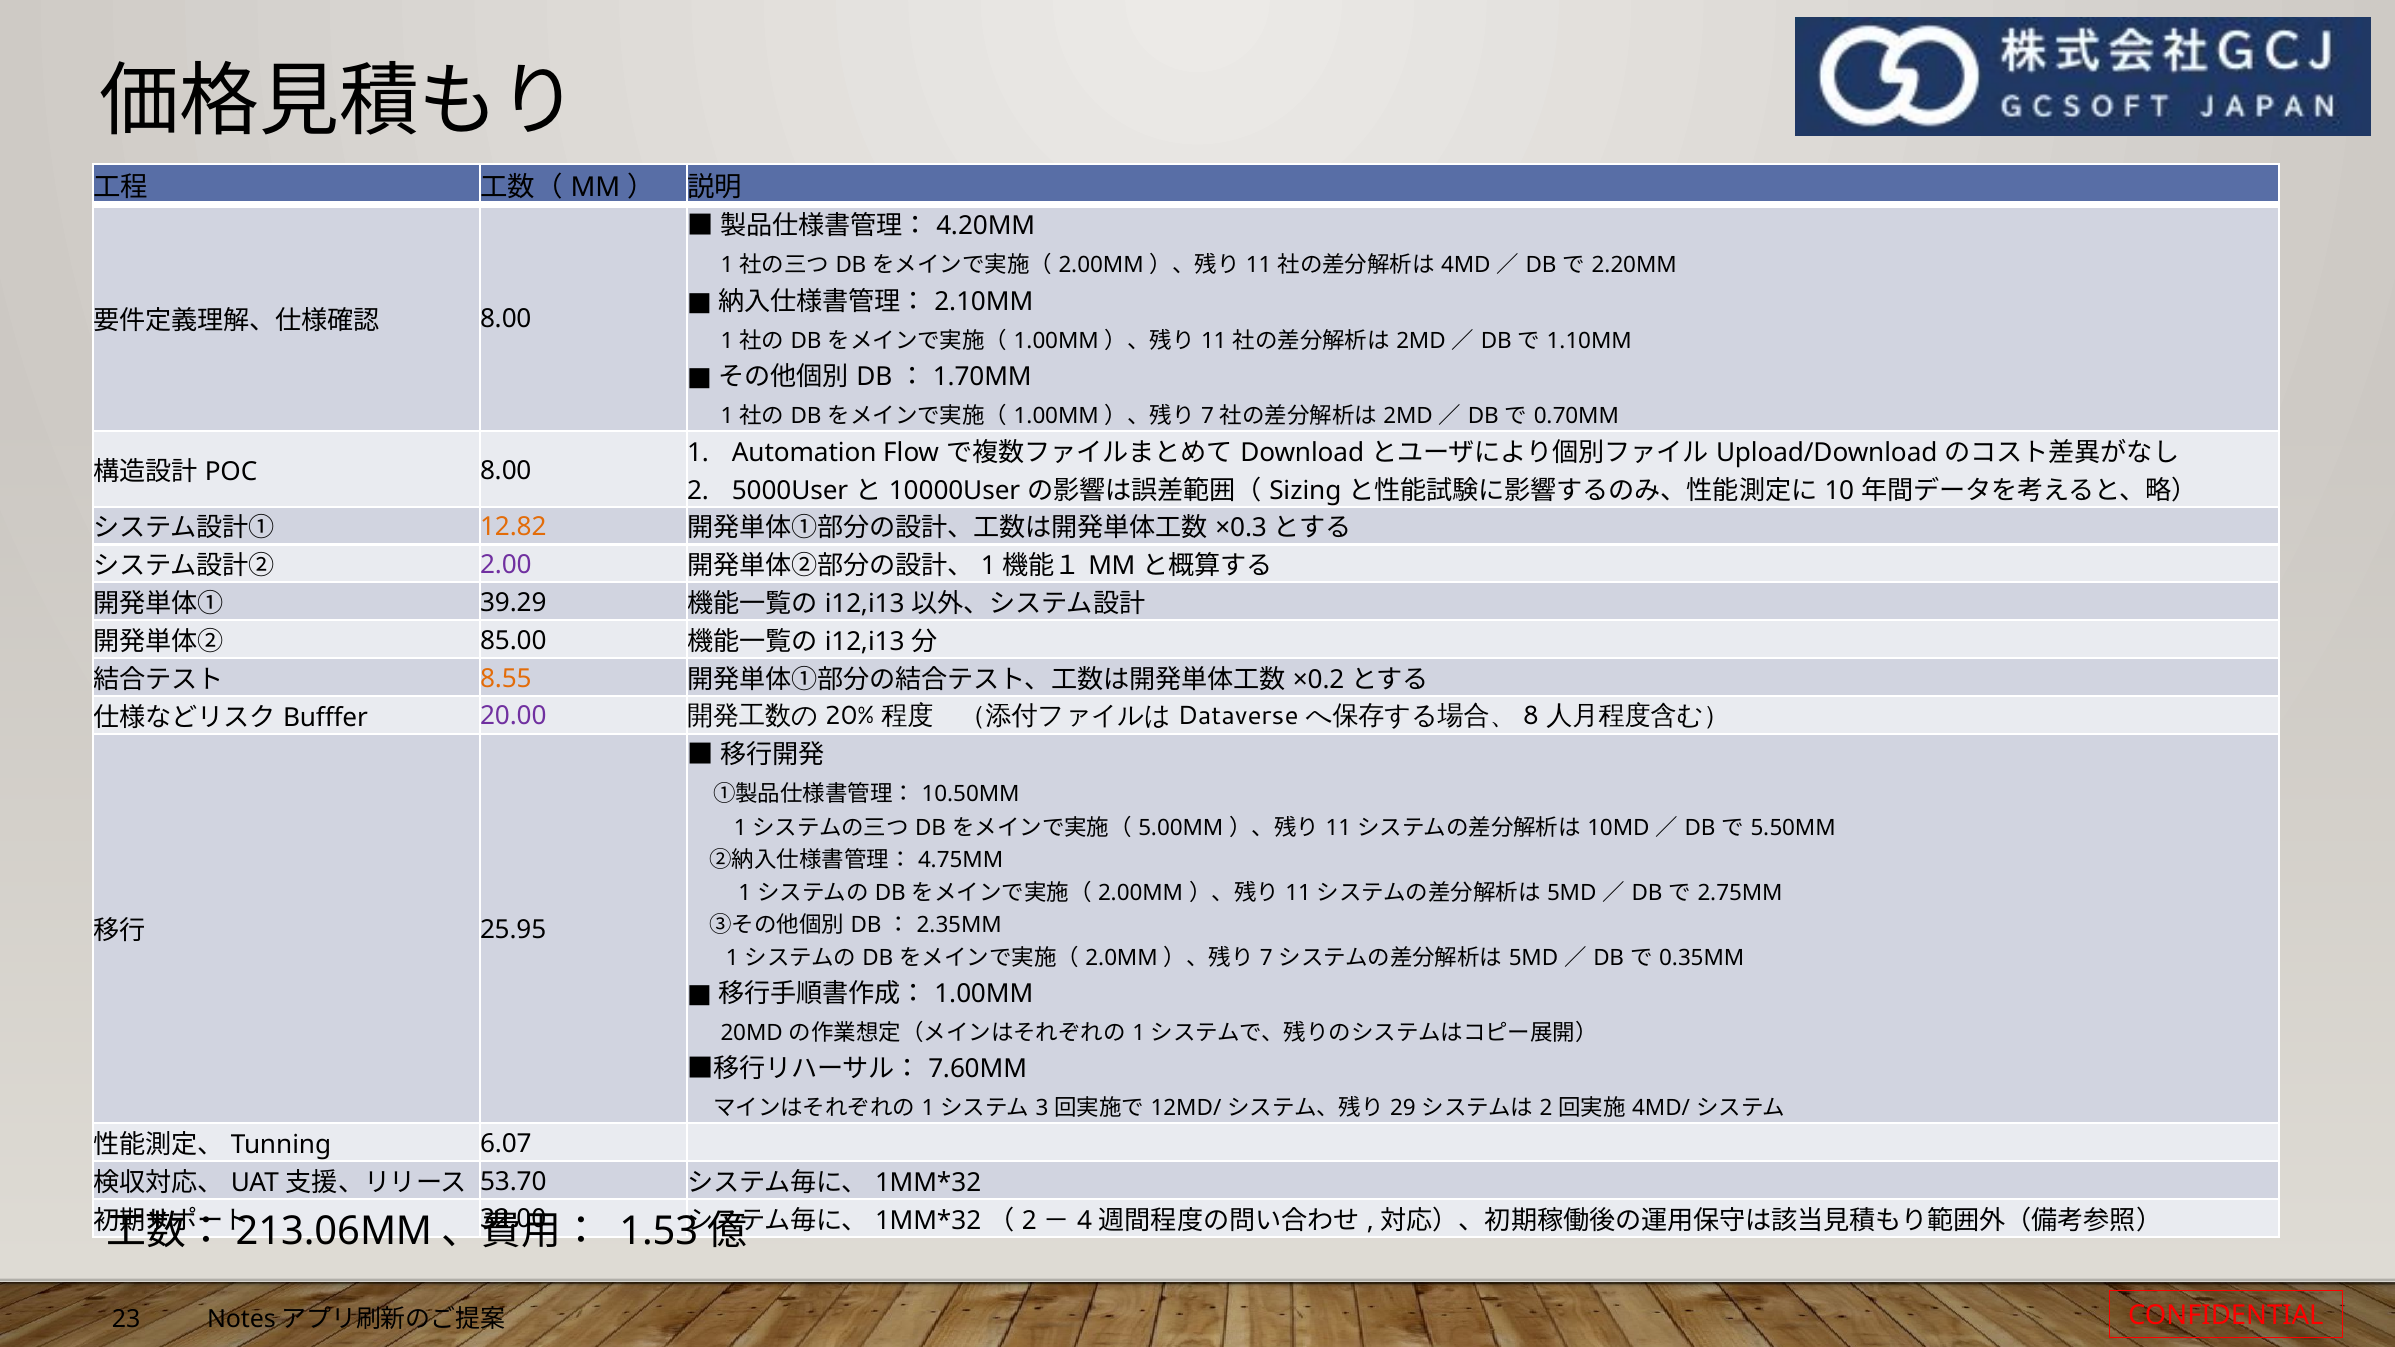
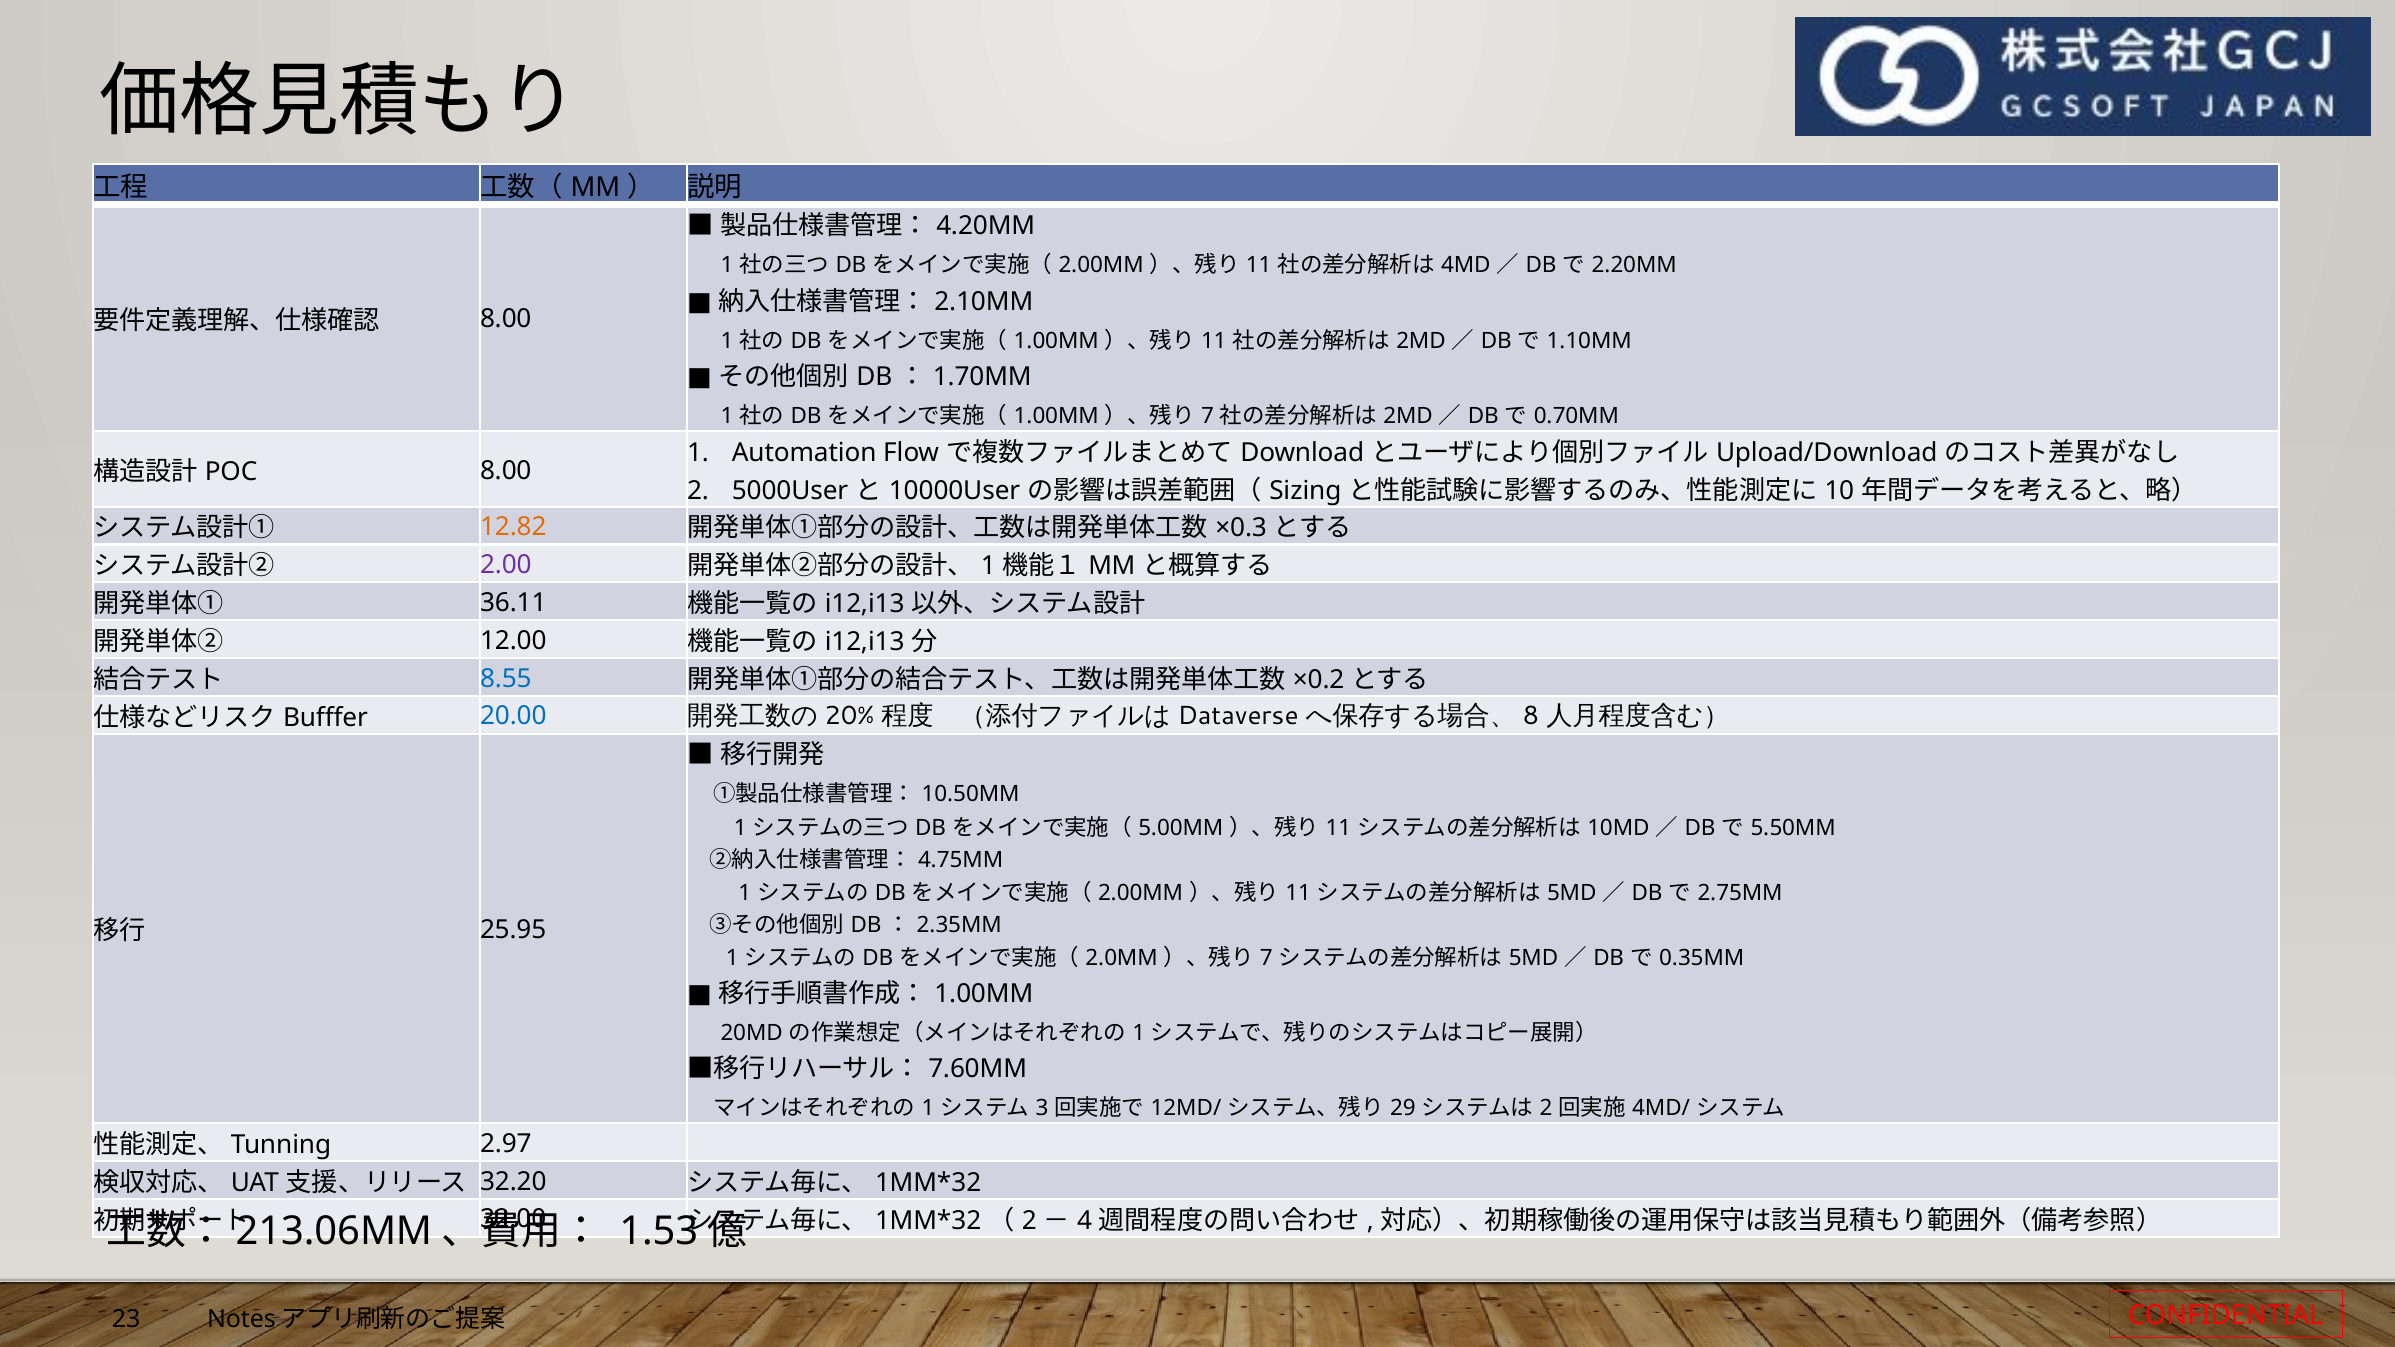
39.29: 39.29 -> 36.11
85.00: 85.00 -> 12.00
8.55 colour: orange -> blue
20.00 colour: purple -> blue
6.07: 6.07 -> 2.97
53.70: 53.70 -> 32.20
